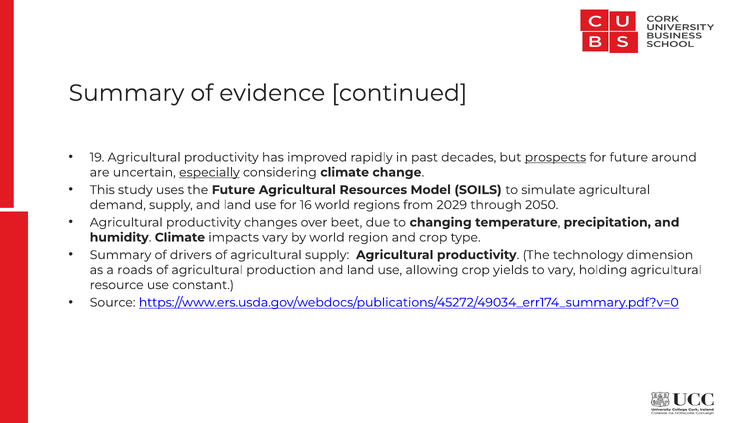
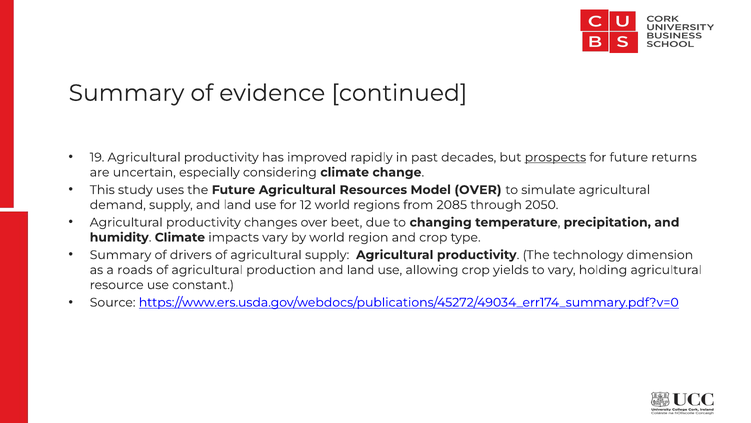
around: around -> returns
especially underline: present -> none
Model SOILS: SOILS -> OVER
16: 16 -> 12
2029: 2029 -> 2085
